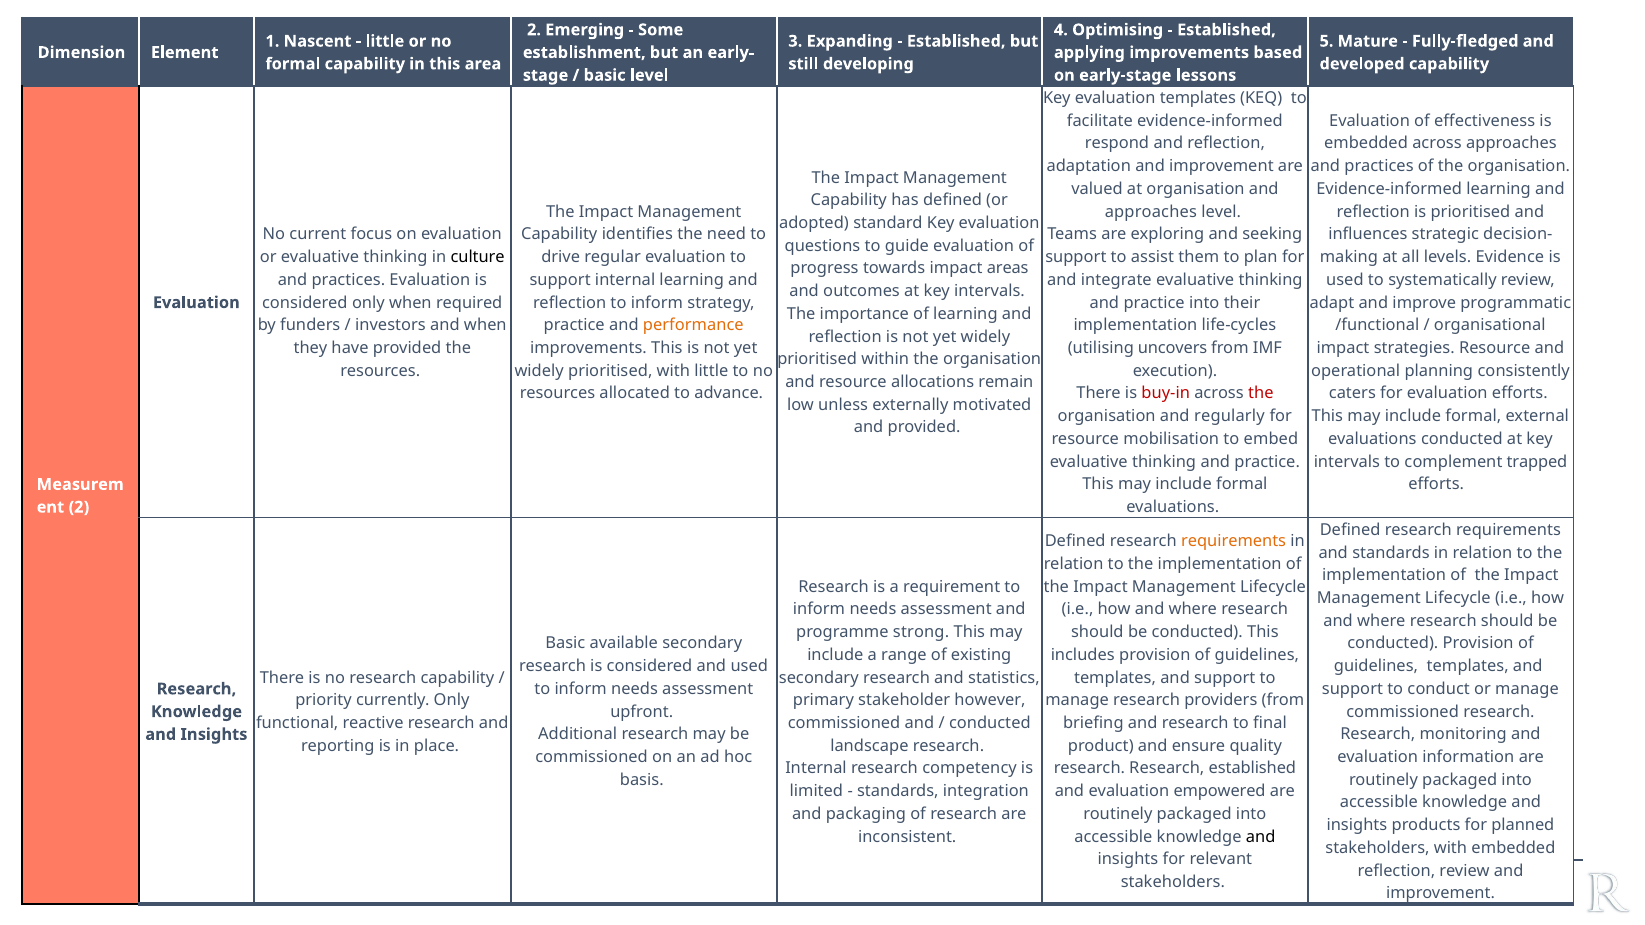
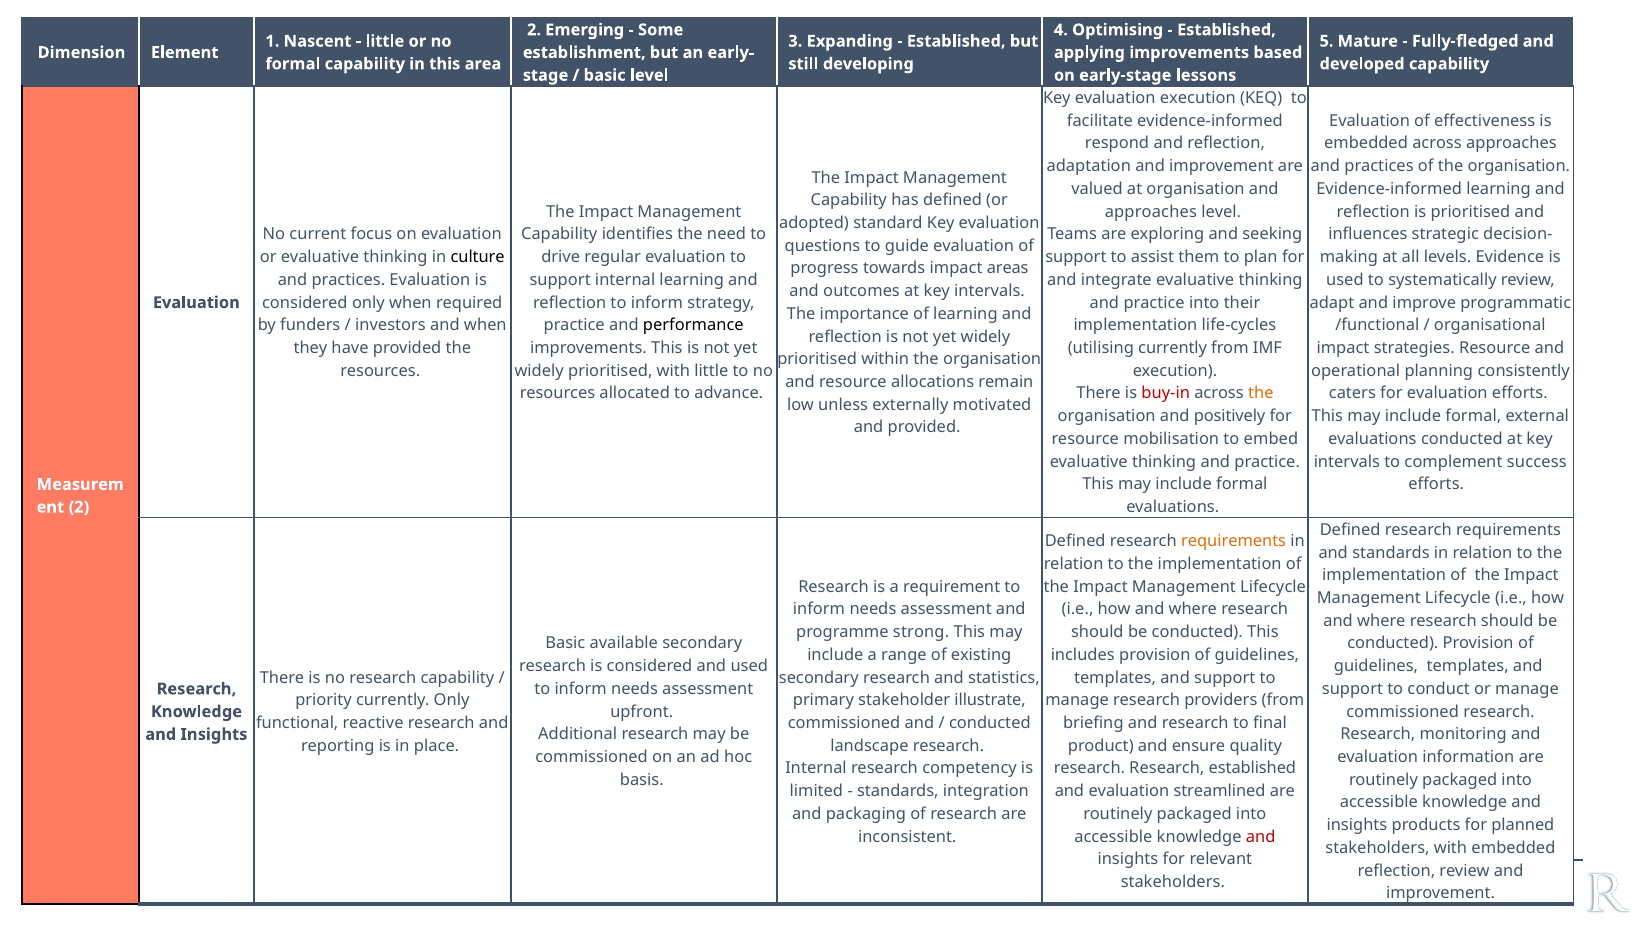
evaluation templates: templates -> execution
performance colour: orange -> black
utilising uncovers: uncovers -> currently
the at (1261, 394) colour: red -> orange
regularly: regularly -> positively
trapped: trapped -> success
however: however -> illustrate
empowered: empowered -> streamlined
and at (1261, 837) colour: black -> red
